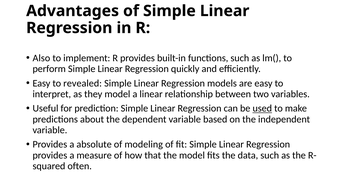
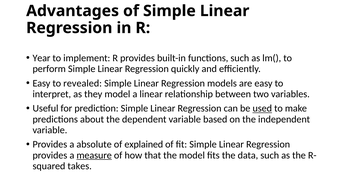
Also: Also -> Year
modeling: modeling -> explained
measure underline: none -> present
often: often -> takes
